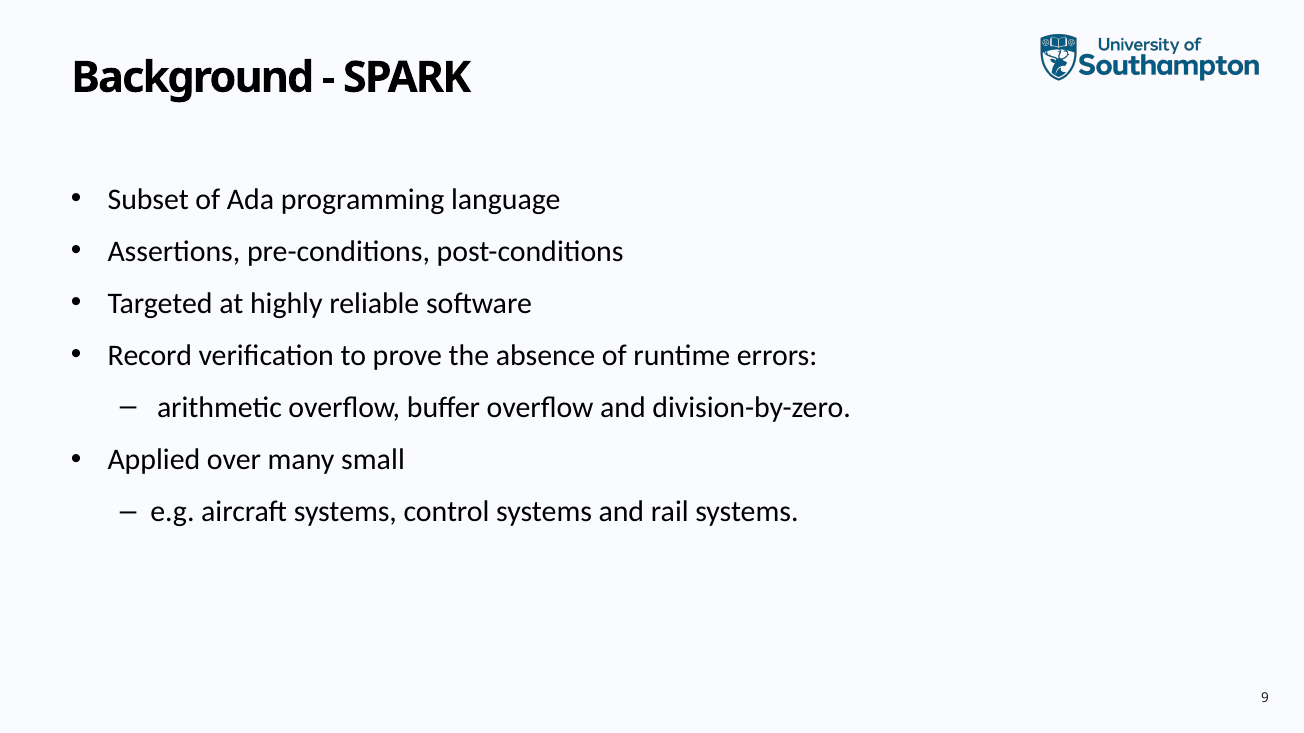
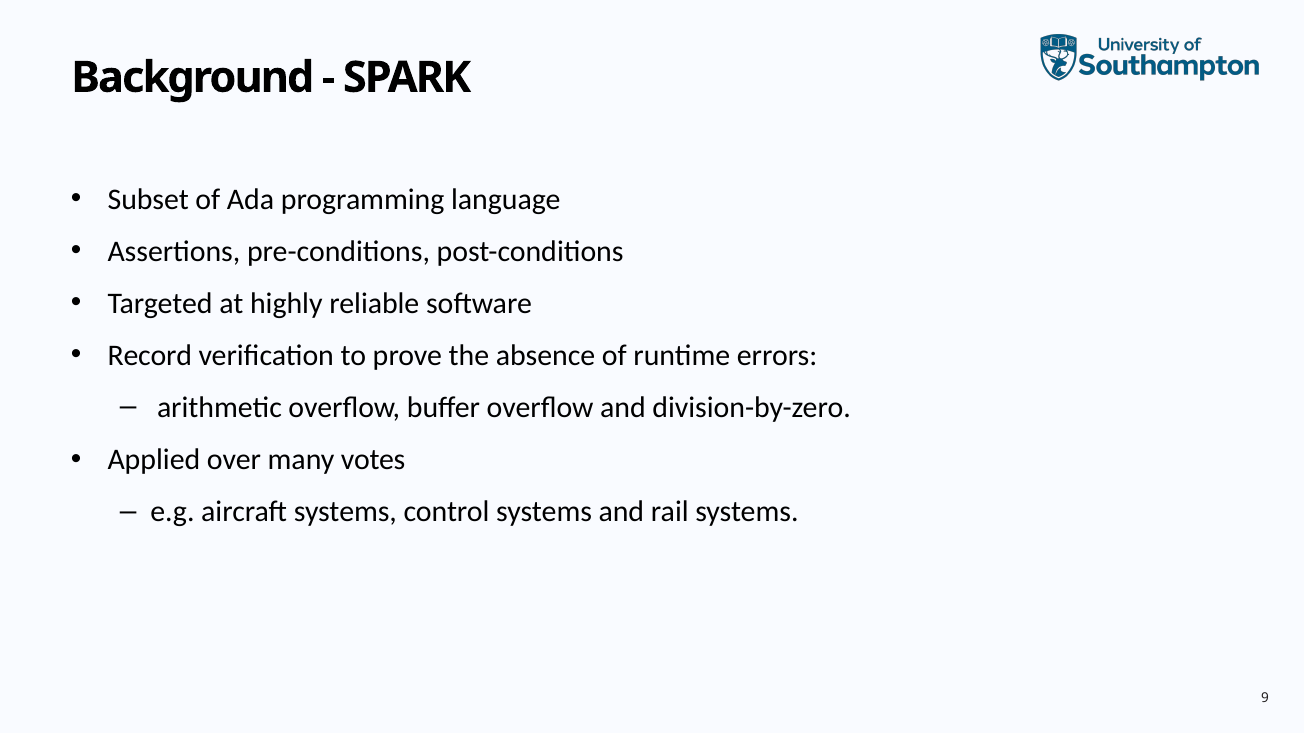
small: small -> votes
